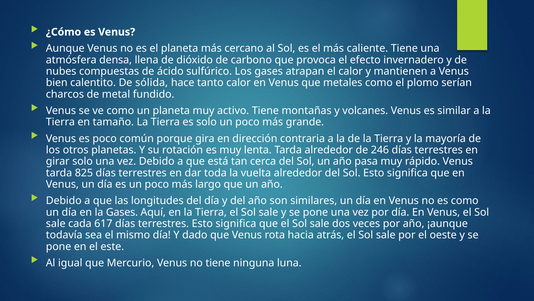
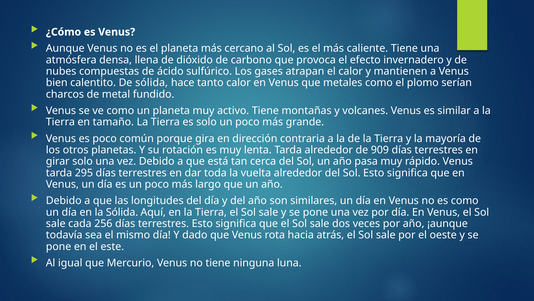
246: 246 -> 909
825: 825 -> 295
la Gases: Gases -> Sólida
617: 617 -> 256
